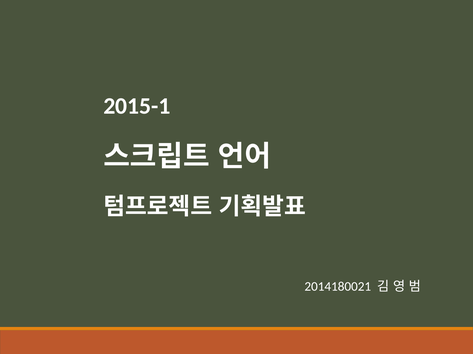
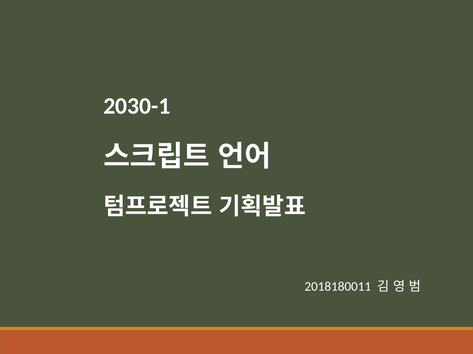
2015-1: 2015-1 -> 2030-1
2014180021: 2014180021 -> 2018180011
